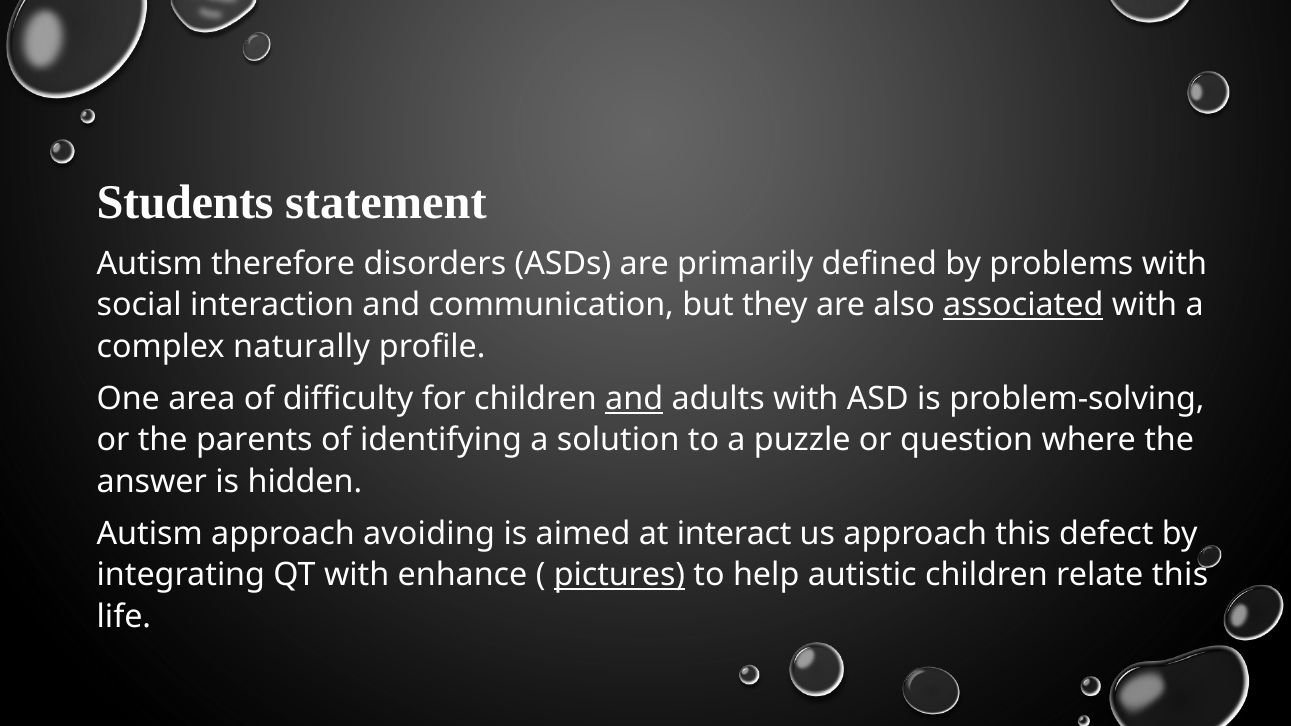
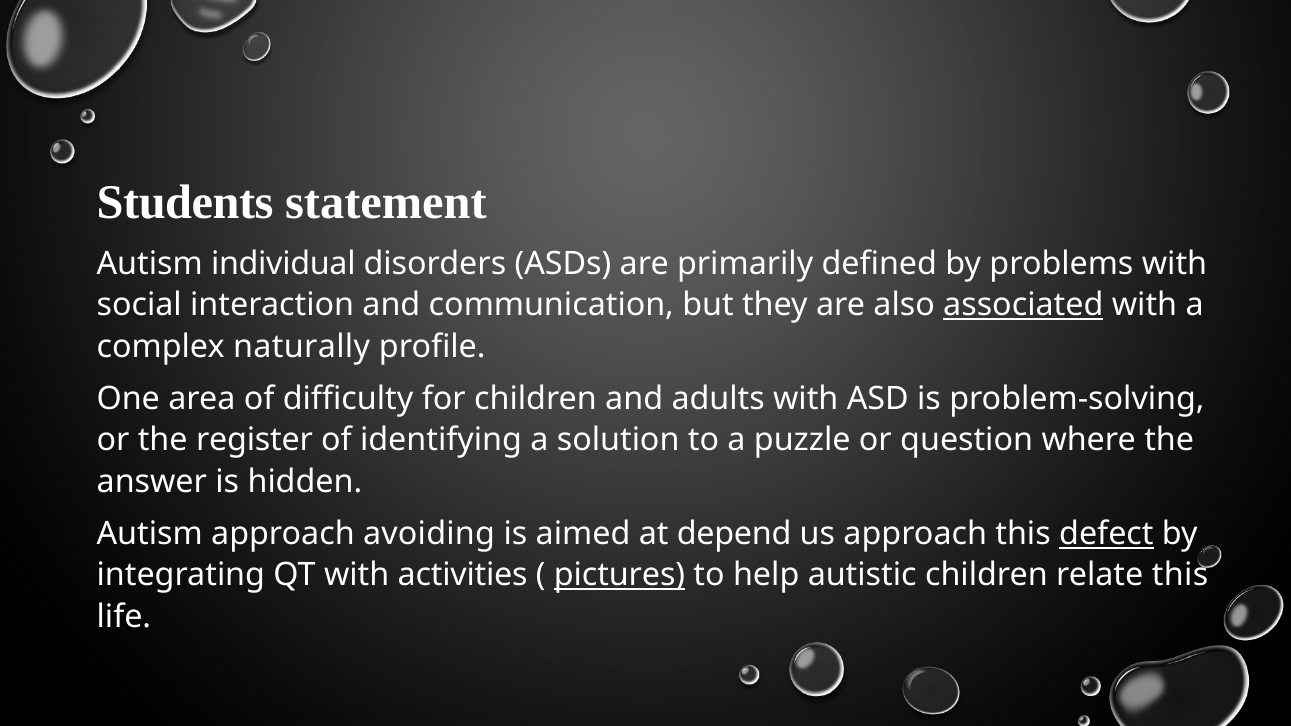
therefore: therefore -> individual
and at (634, 399) underline: present -> none
parents: parents -> register
interact: interact -> depend
defect underline: none -> present
enhance: enhance -> activities
